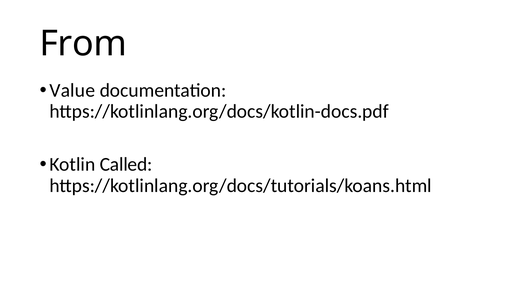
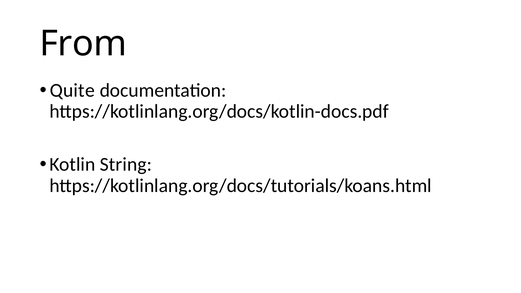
Value: Value -> Quite
Called: Called -> String
